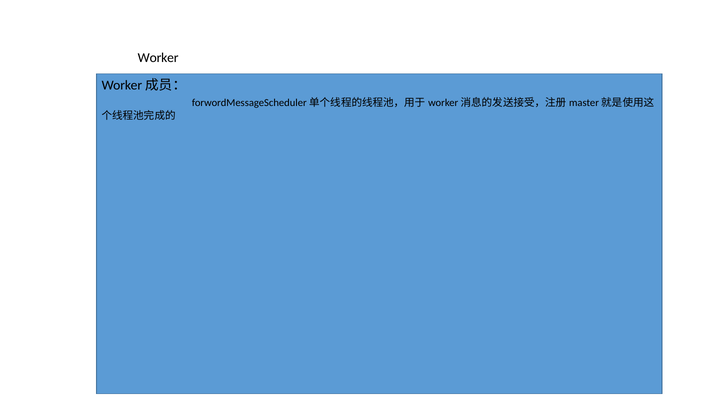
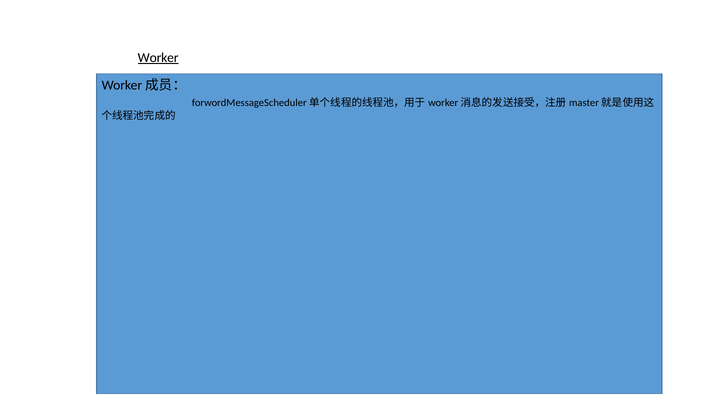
Worker underline: none -> present
